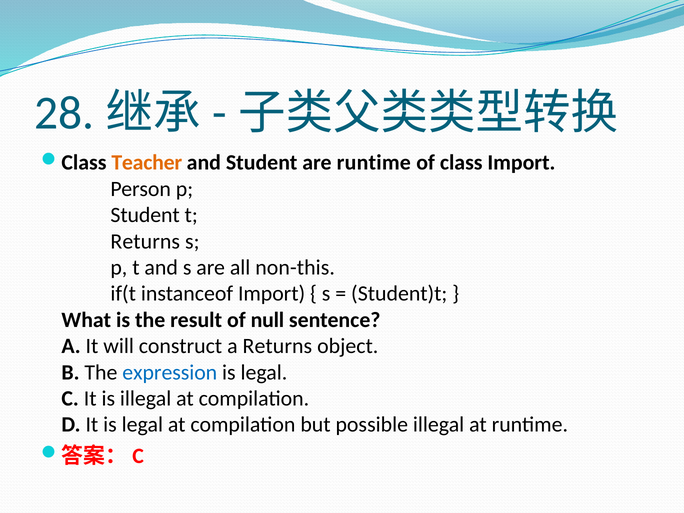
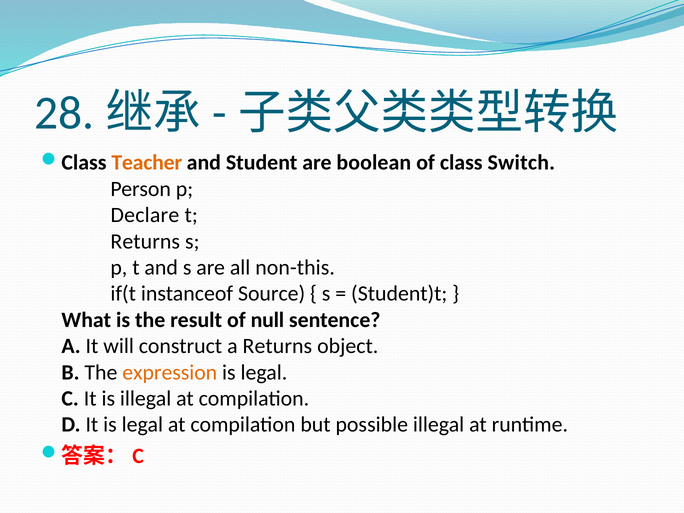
are runtime: runtime -> boolean
class Import: Import -> Switch
Student at (145, 215): Student -> Declare
instanceof Import: Import -> Source
expression colour: blue -> orange
